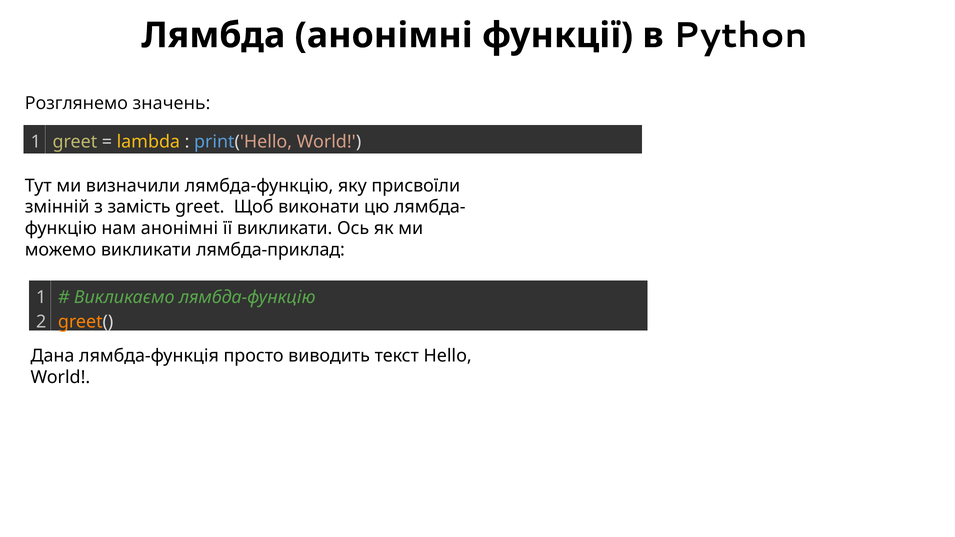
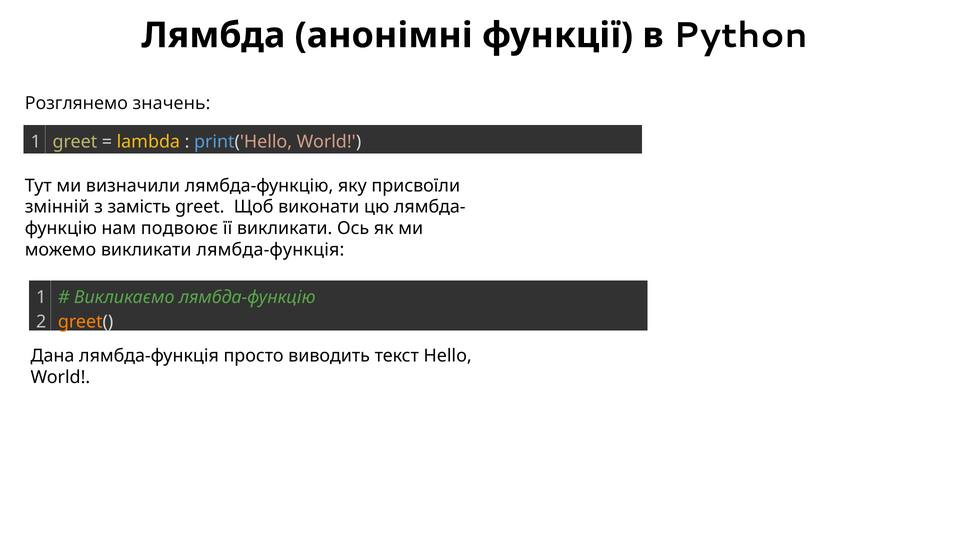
нам анонімні: анонімні -> подвоює
викликати лямбда-приклад: лямбда-приклад -> лямбда-функція
